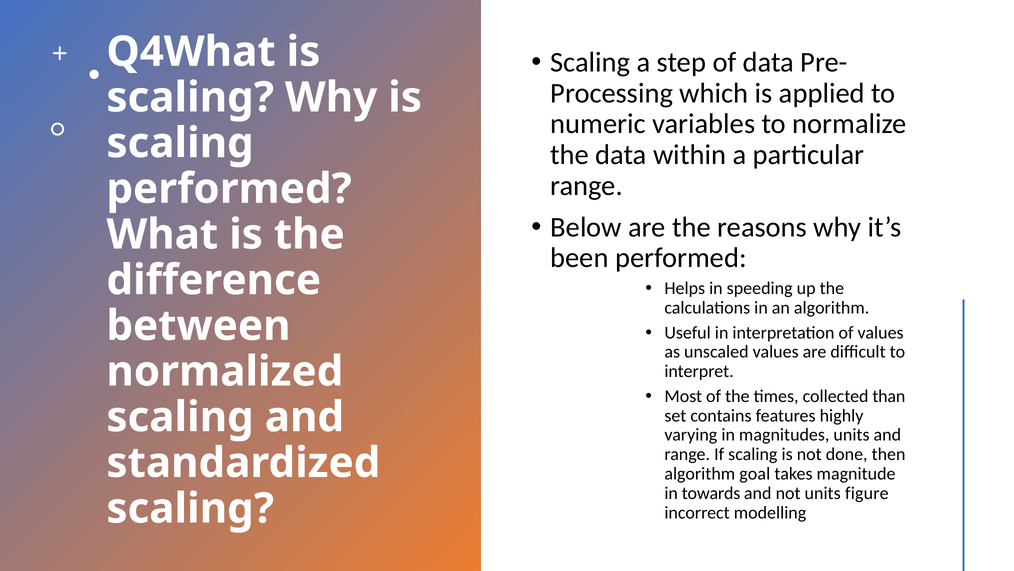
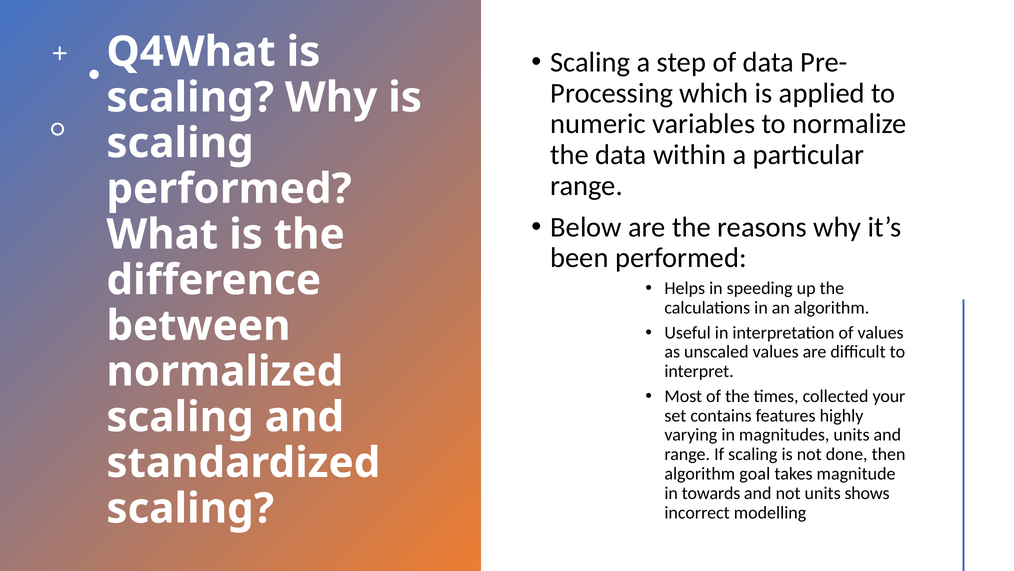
than: than -> your
figure: figure -> shows
